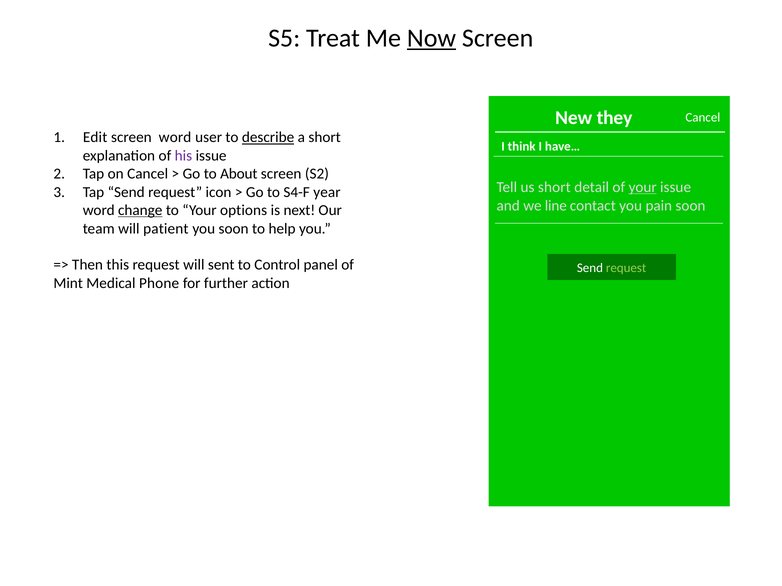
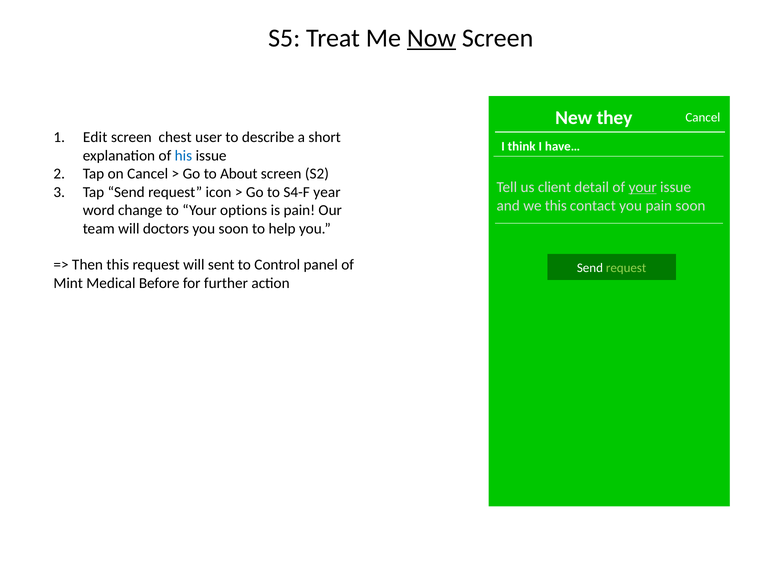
screen word: word -> chest
describe underline: present -> none
his colour: purple -> blue
us short: short -> client
we line: line -> this
change underline: present -> none
is next: next -> pain
patient: patient -> doctors
Phone: Phone -> Before
